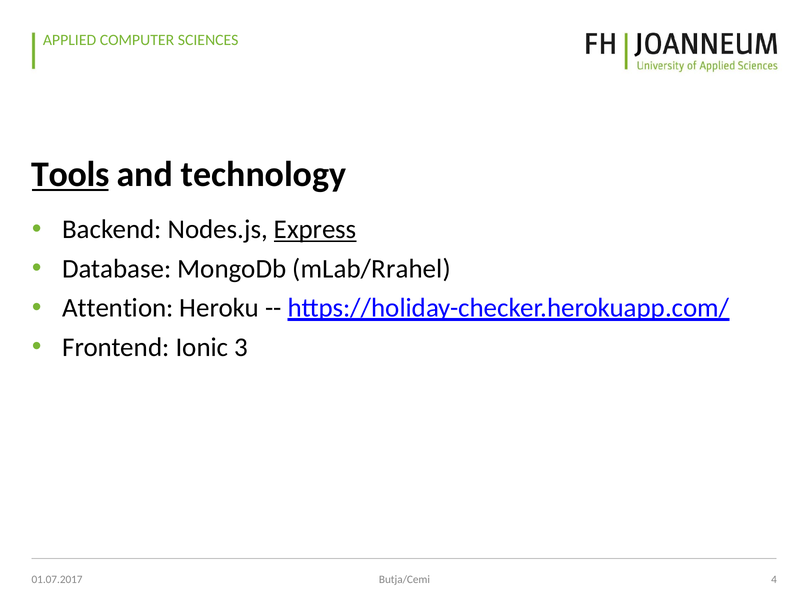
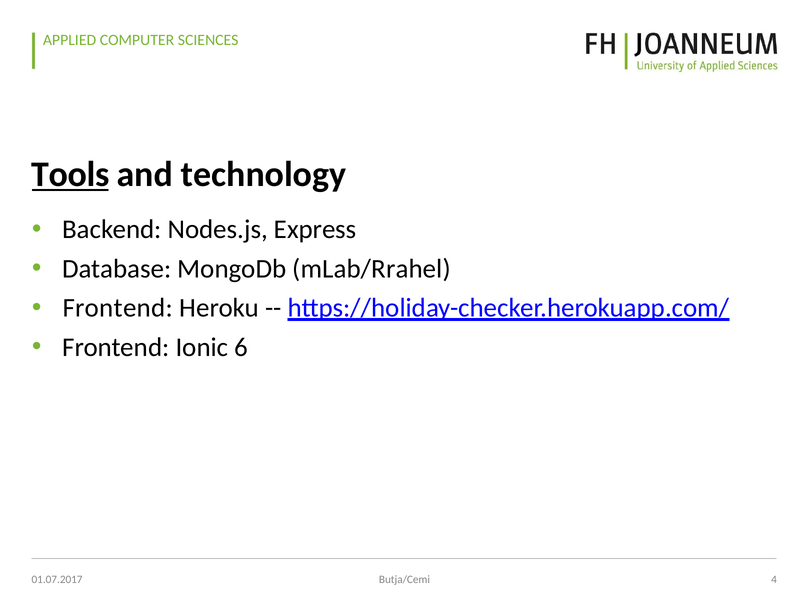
Express underline: present -> none
Attention at (118, 308): Attention -> Frontend
3: 3 -> 6
